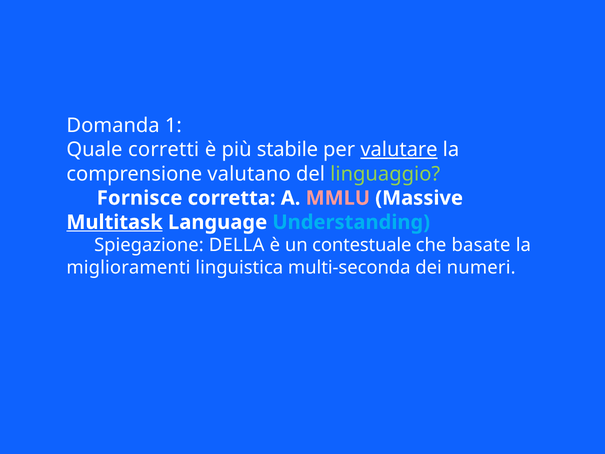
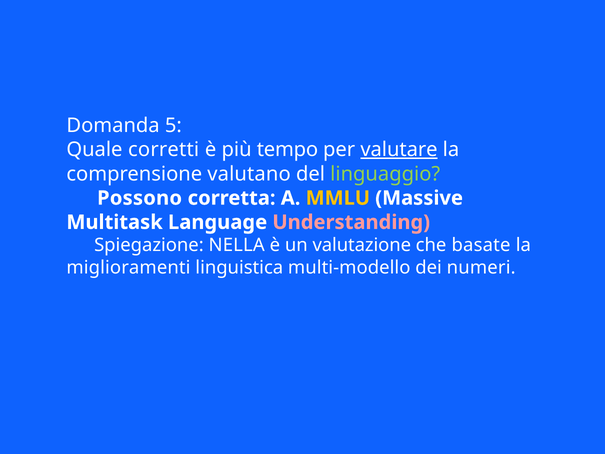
1: 1 -> 5
stabile: stabile -> tempo
Fornisce: Fornisce -> Possono
MMLU colour: pink -> yellow
Multitask underline: present -> none
Understanding colour: light blue -> pink
DELLA: DELLA -> NELLA
contestuale: contestuale -> valutazione
multi-seconda: multi-seconda -> multi-modello
